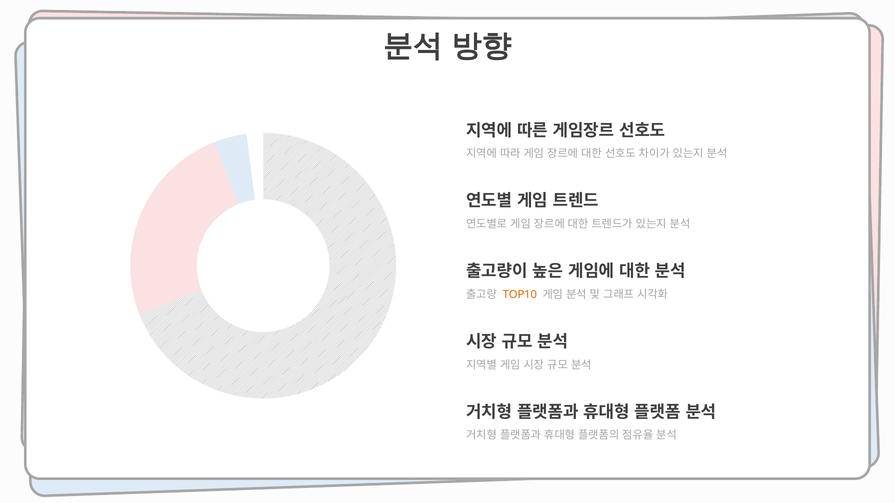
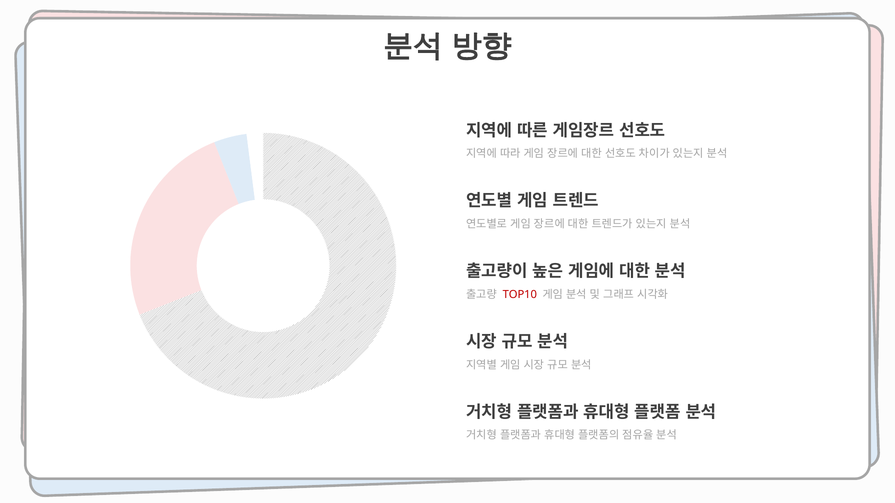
TOP10 colour: orange -> red
